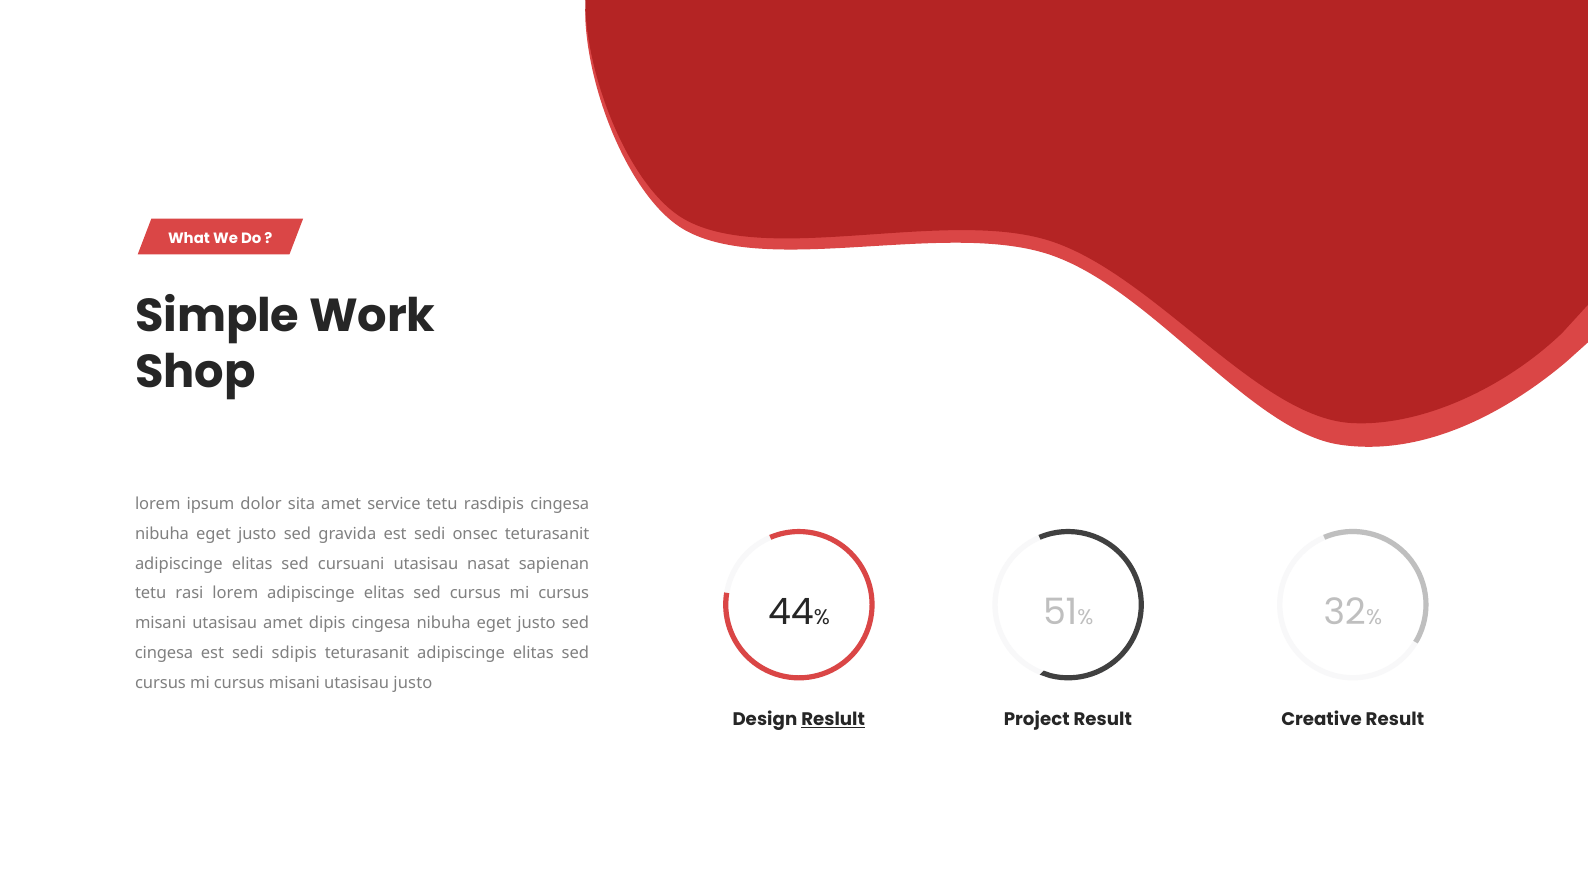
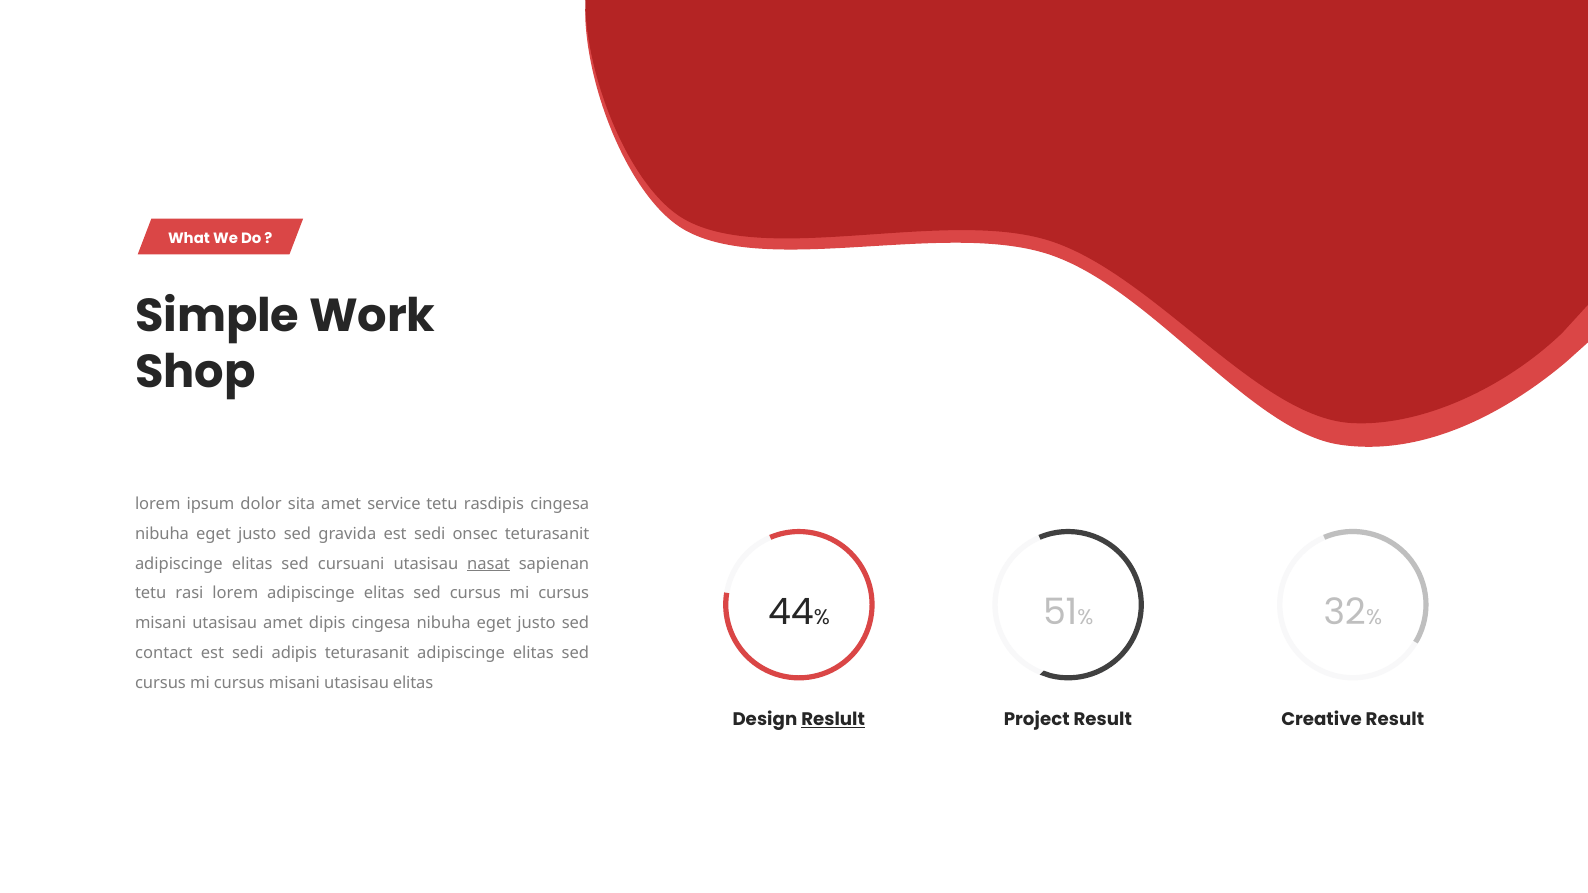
nasat underline: none -> present
cingesa at (164, 653): cingesa -> contact
sdipis: sdipis -> adipis
utasisau justo: justo -> elitas
